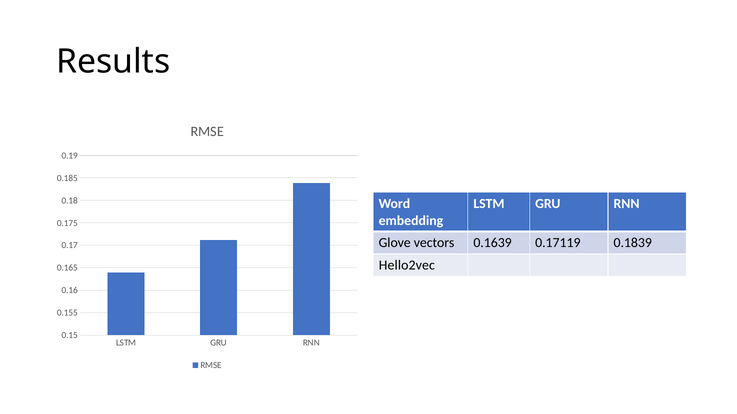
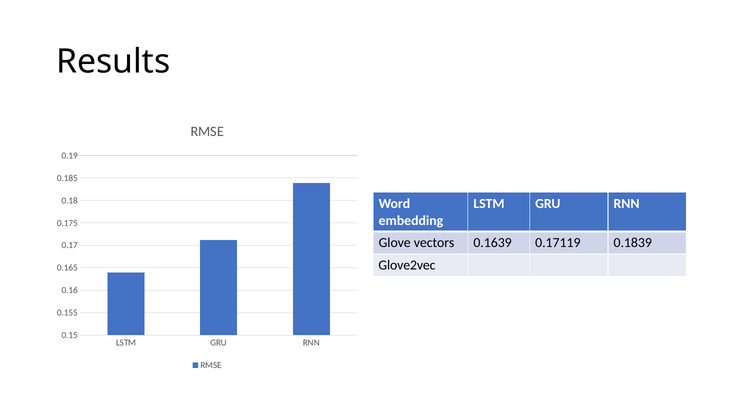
Hello2vec: Hello2vec -> Glove2vec
